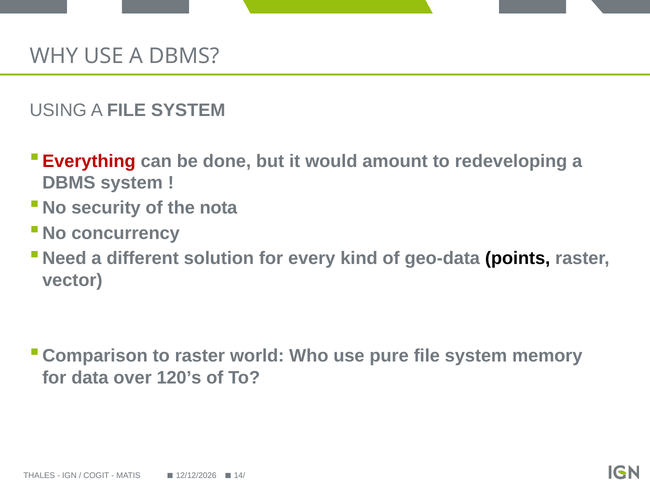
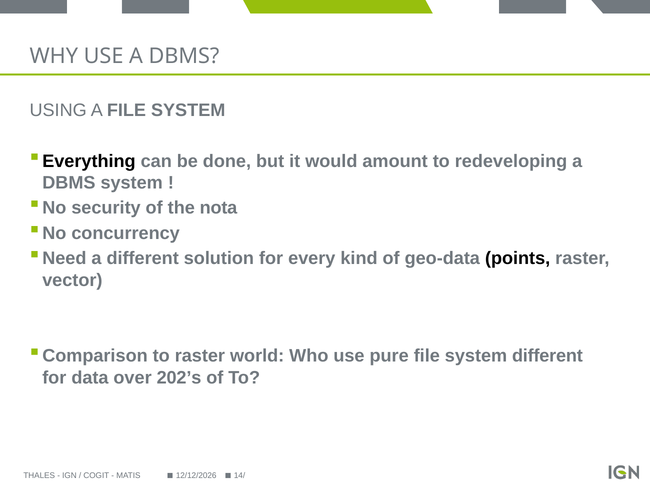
Everything colour: red -> black
system memory: memory -> different
120’s: 120’s -> 202’s
